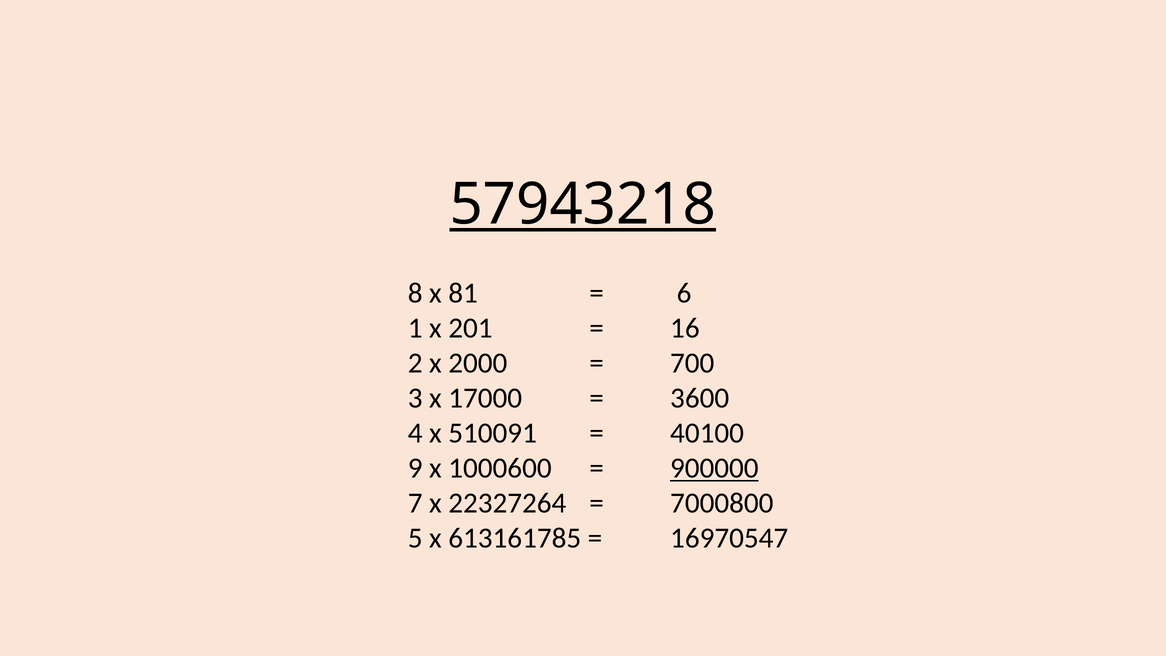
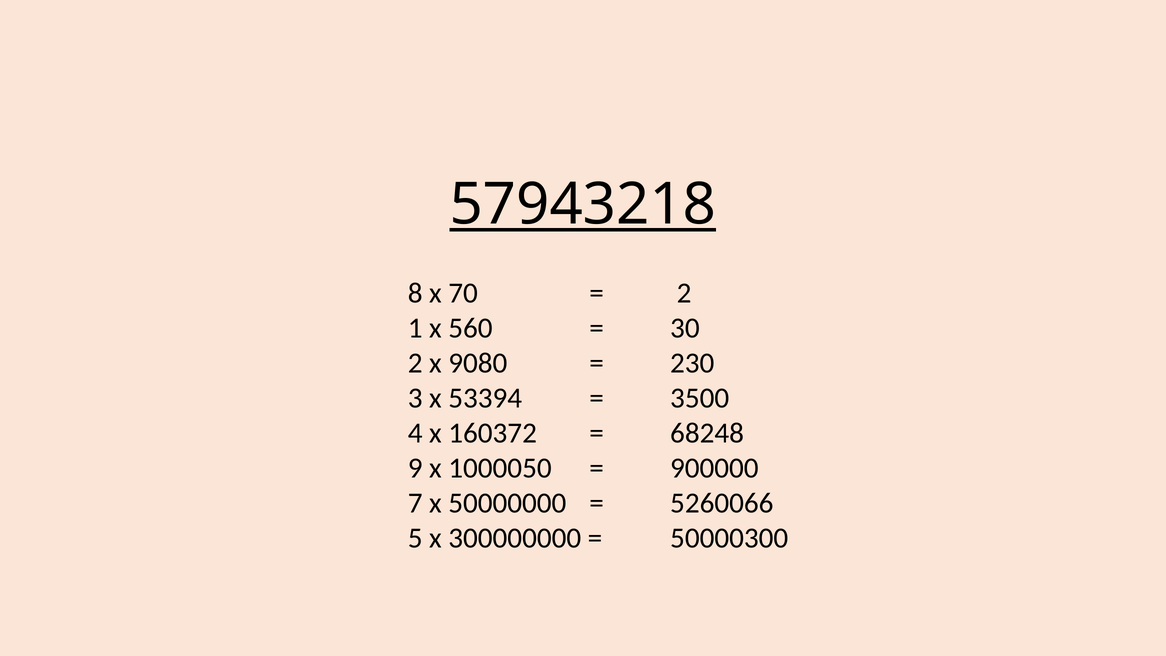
81: 81 -> 70
6 at (684, 293): 6 -> 2
201: 201 -> 560
16: 16 -> 30
2000: 2000 -> 9080
700: 700 -> 230
17000: 17000 -> 53394
3600: 3600 -> 3500
510091: 510091 -> 160372
40100: 40100 -> 68248
1000600: 1000600 -> 1000050
900000 underline: present -> none
22327264: 22327264 -> 50000000
7000800: 7000800 -> 5260066
613161785: 613161785 -> 300000000
16970547: 16970547 -> 50000300
